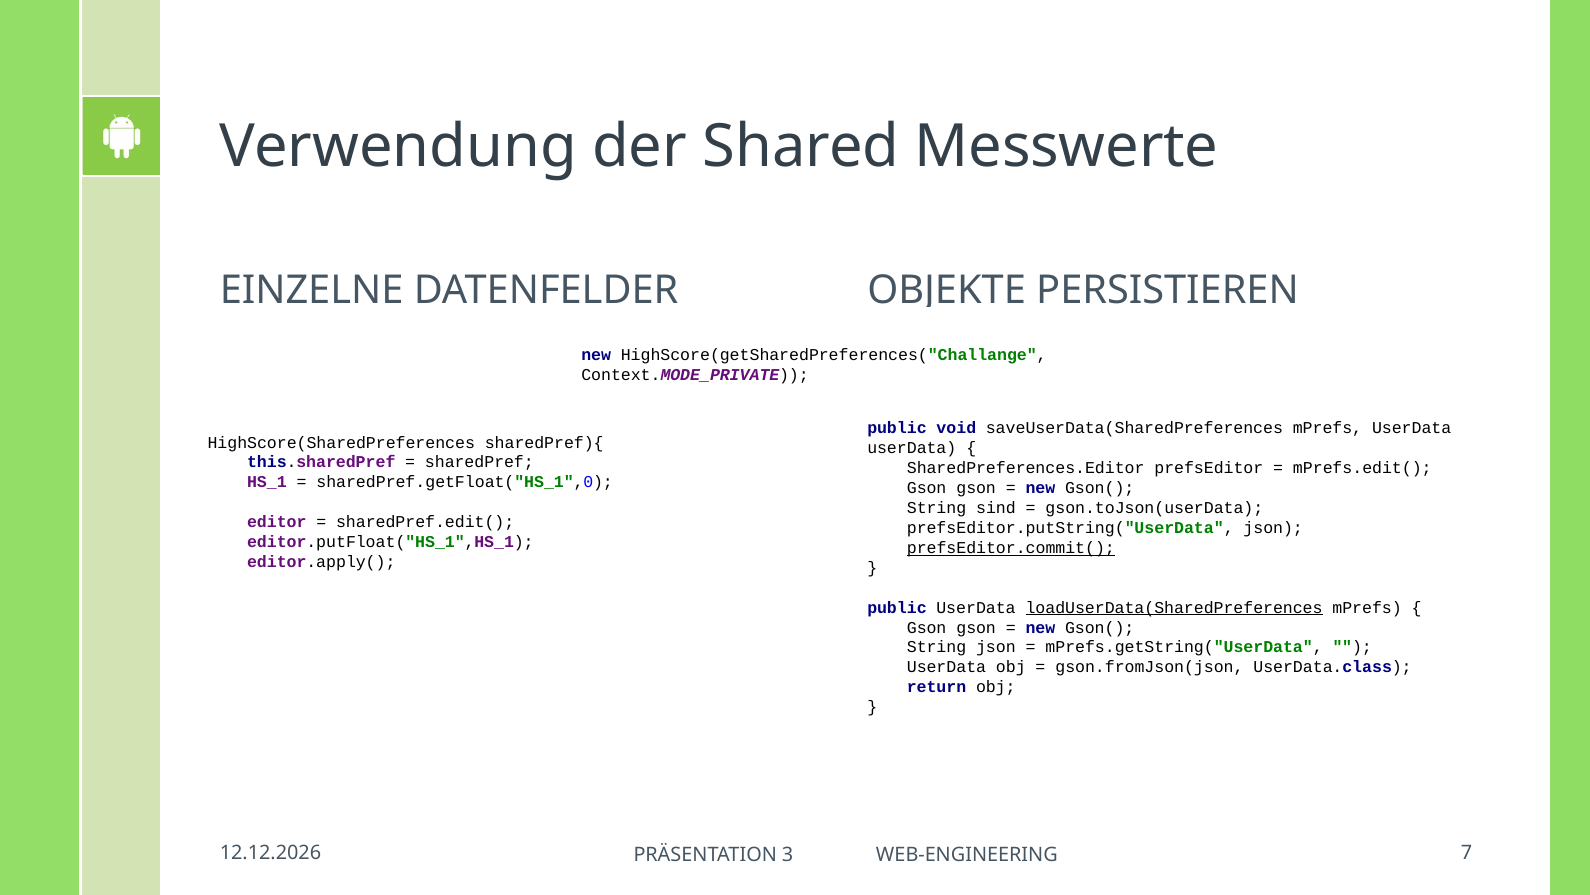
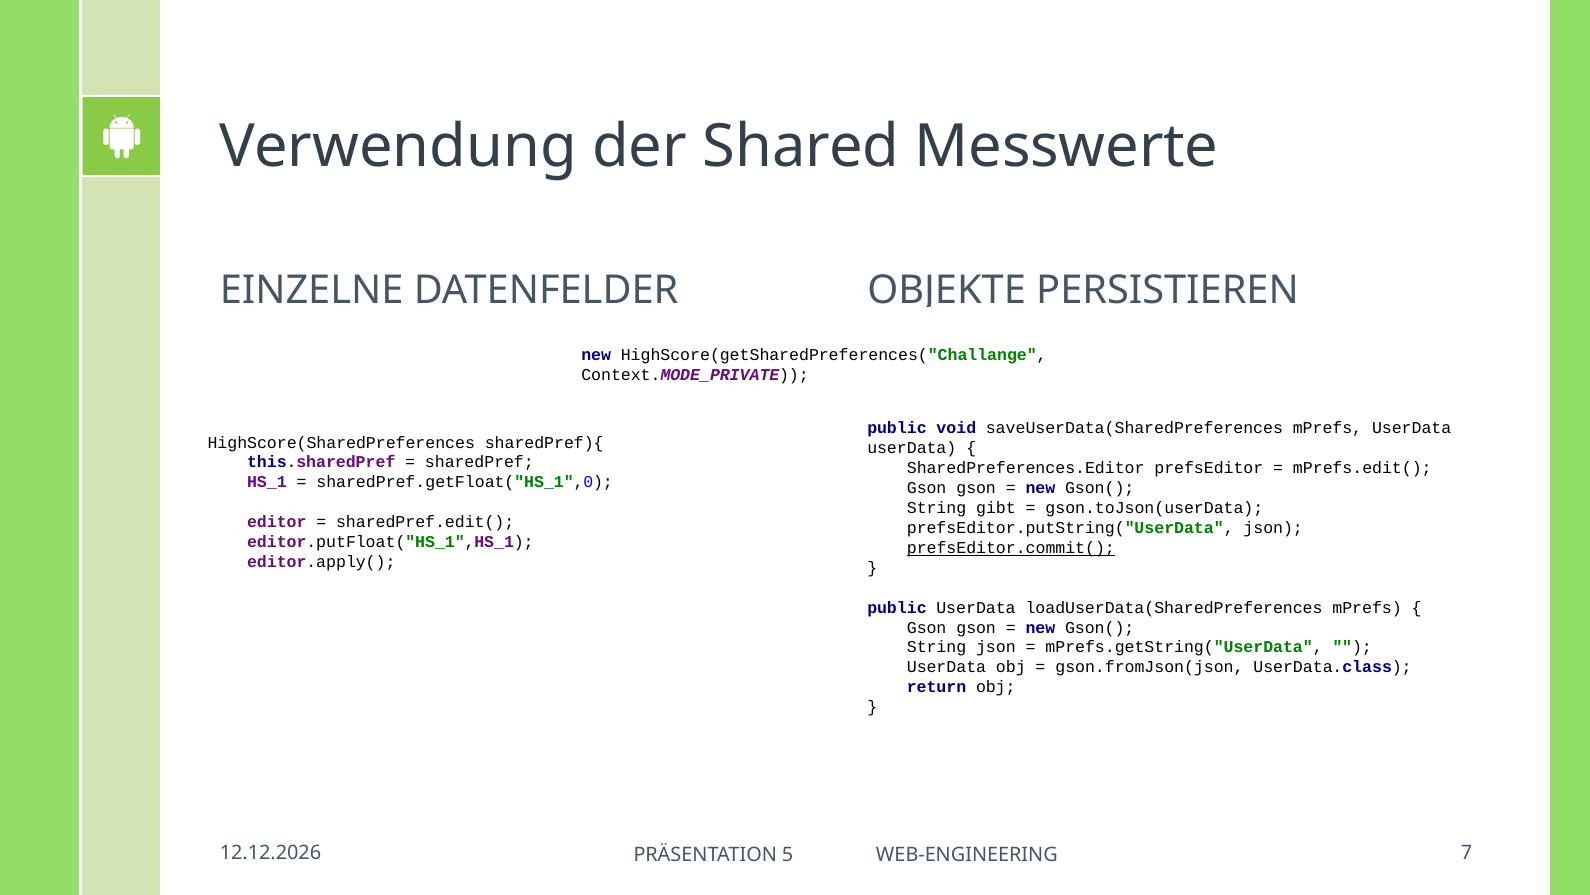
sind: sind -> gibt
loadUserData(SharedPreferences underline: present -> none
3: 3 -> 5
